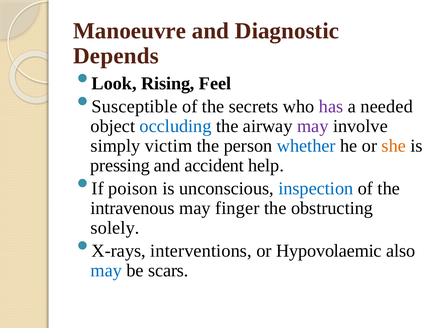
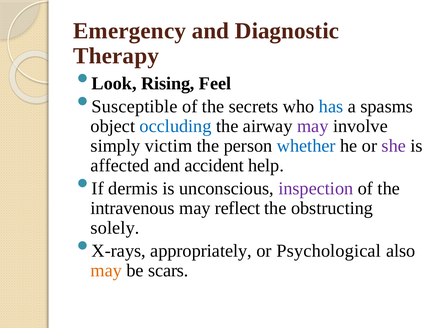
Manoeuvre: Manoeuvre -> Emergency
Depends: Depends -> Therapy
has colour: purple -> blue
needed: needed -> spasms
she colour: orange -> purple
pressing: pressing -> affected
poison: poison -> dermis
inspection colour: blue -> purple
finger: finger -> reflect
interventions: interventions -> appropriately
Hypovolaemic: Hypovolaemic -> Psychological
may at (106, 271) colour: blue -> orange
